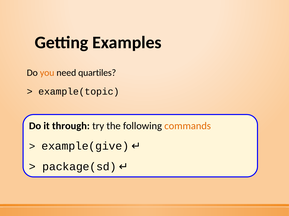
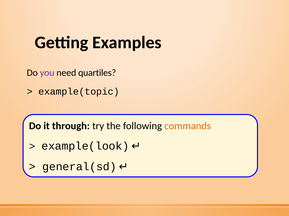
you colour: orange -> purple
example(give: example(give -> example(look
package(sd: package(sd -> general(sd
